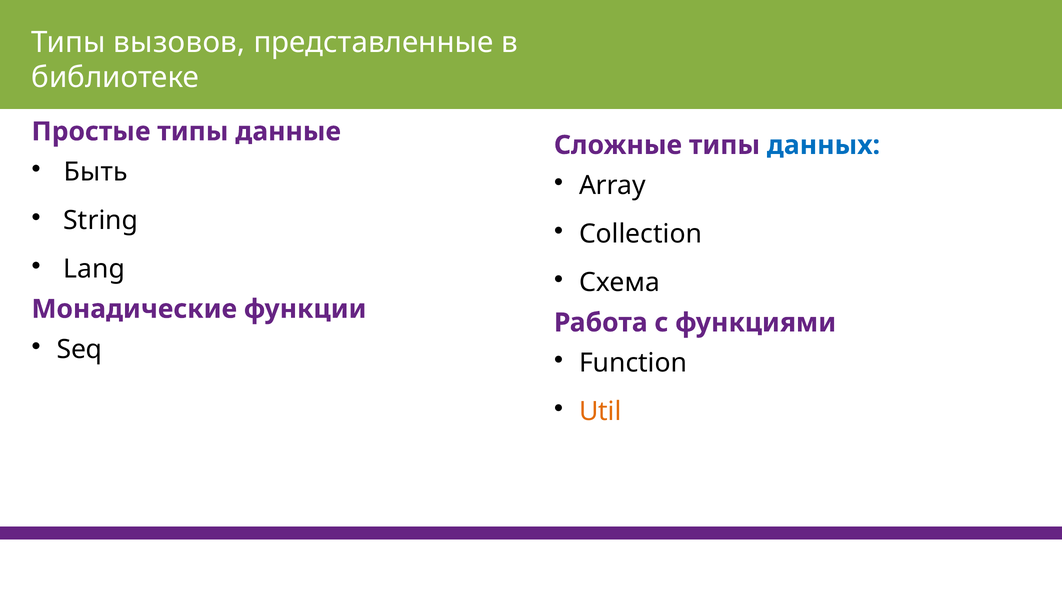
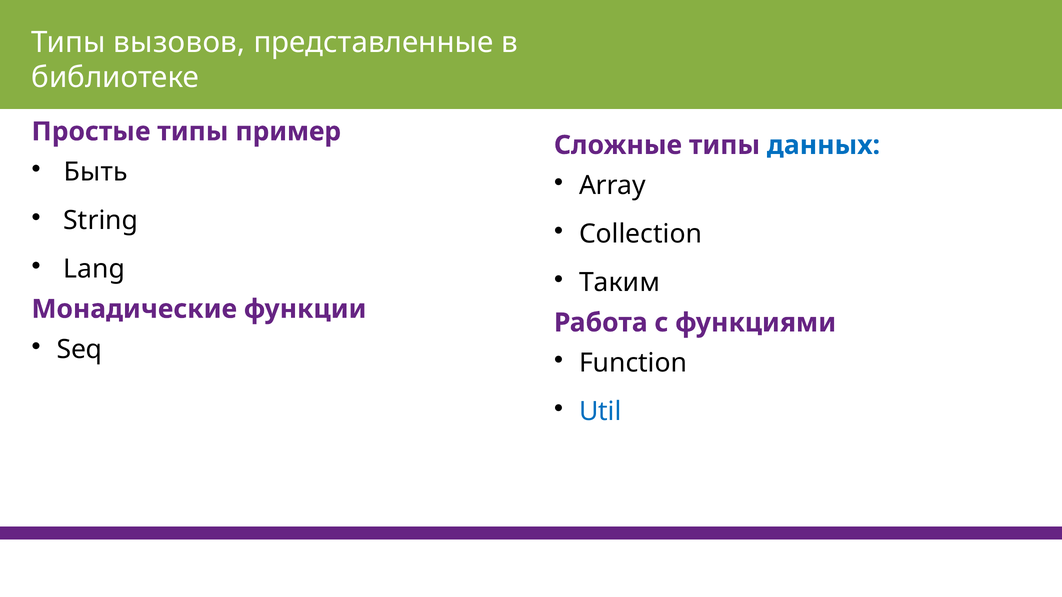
данные: данные -> пример
Схема: Схема -> Таким
Util colour: orange -> blue
